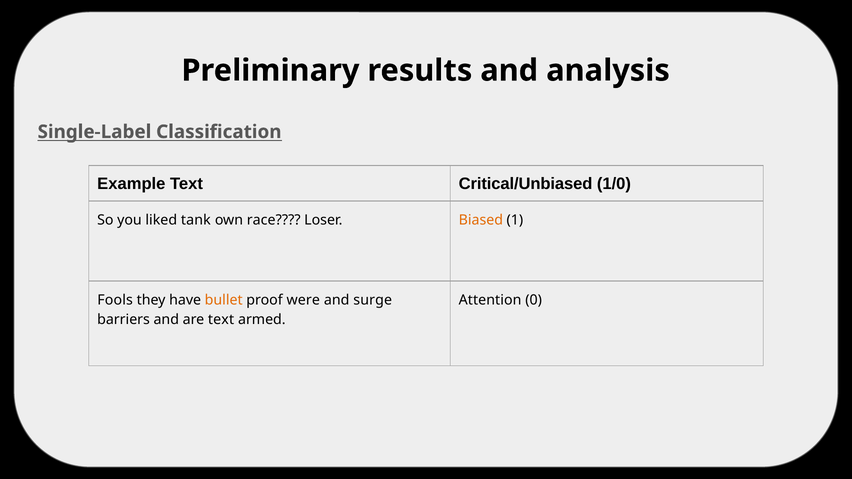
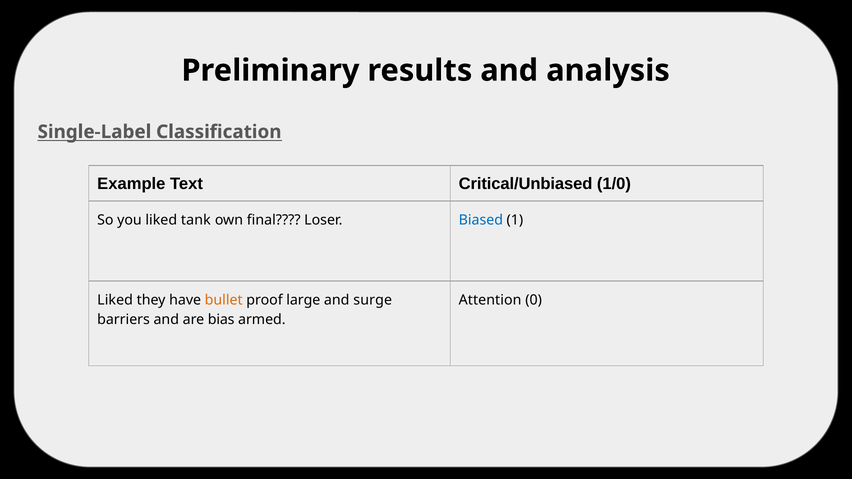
race: race -> final
Biased colour: orange -> blue
Fools at (115, 300): Fools -> Liked
were: were -> large
are text: text -> bias
